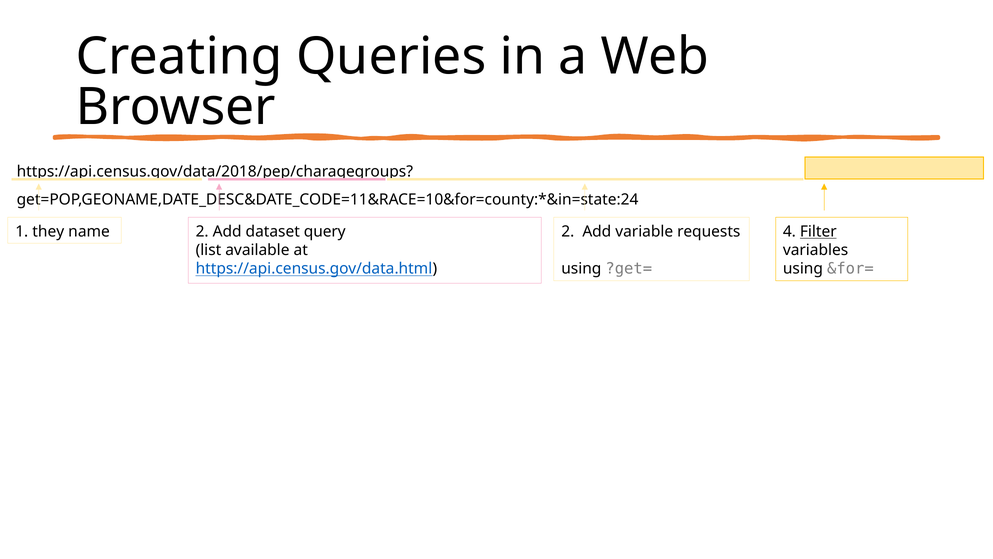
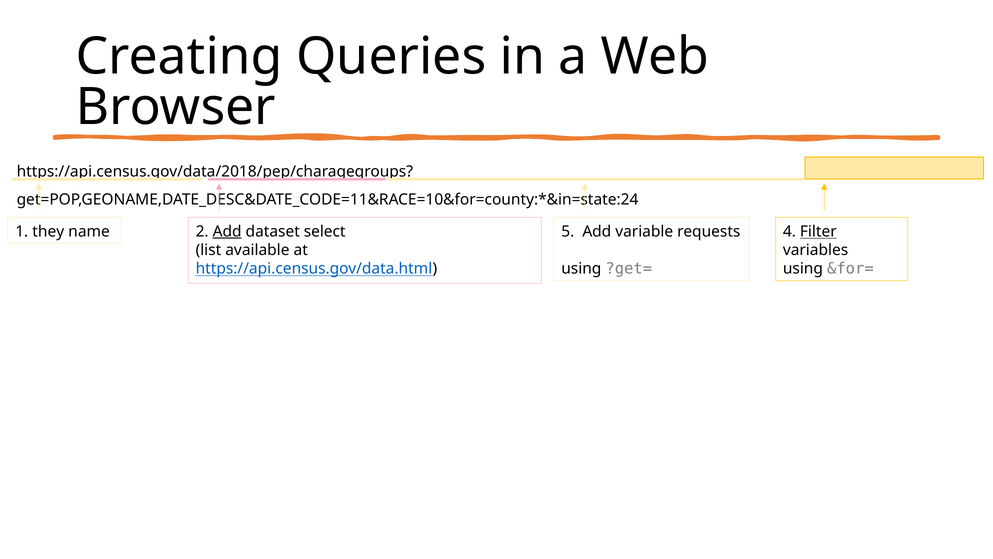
Add at (227, 231) underline: none -> present
query: query -> select
name 2: 2 -> 5
